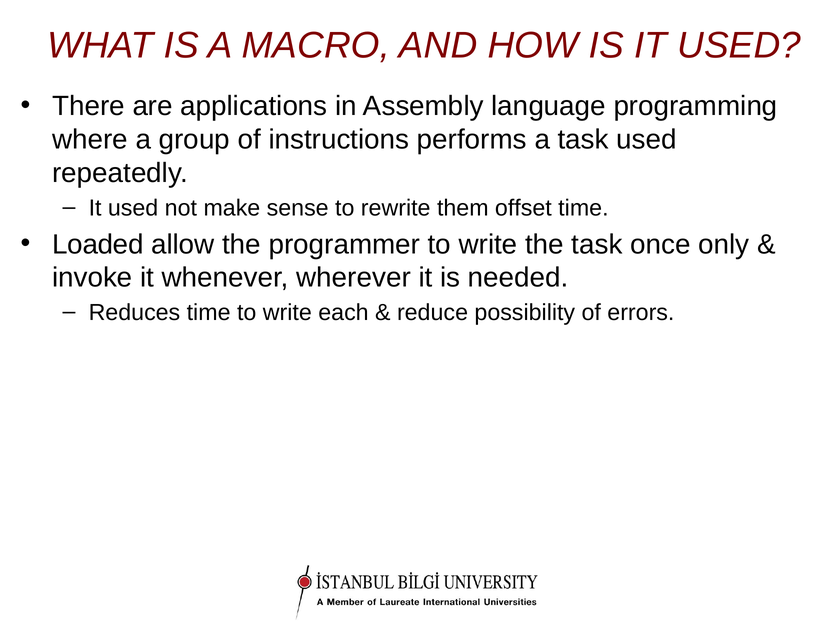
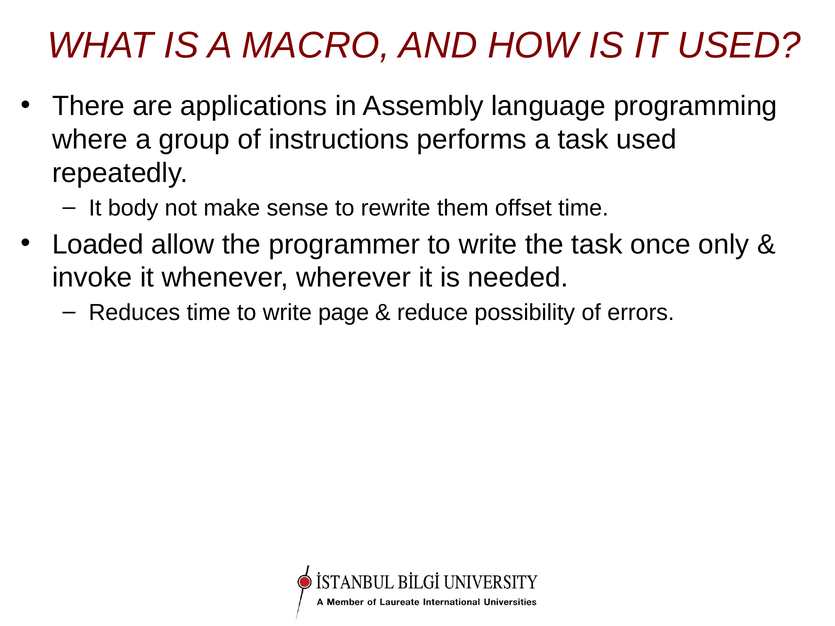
used at (133, 208): used -> body
each: each -> page
